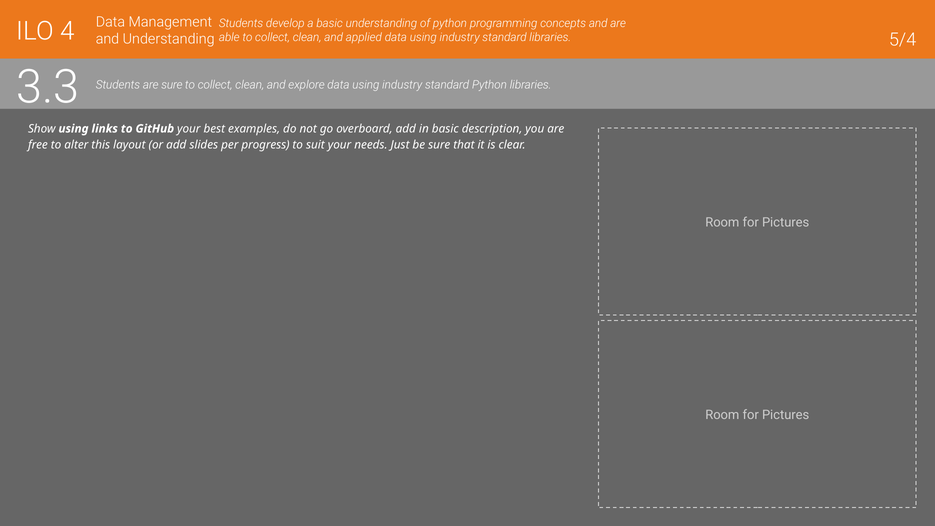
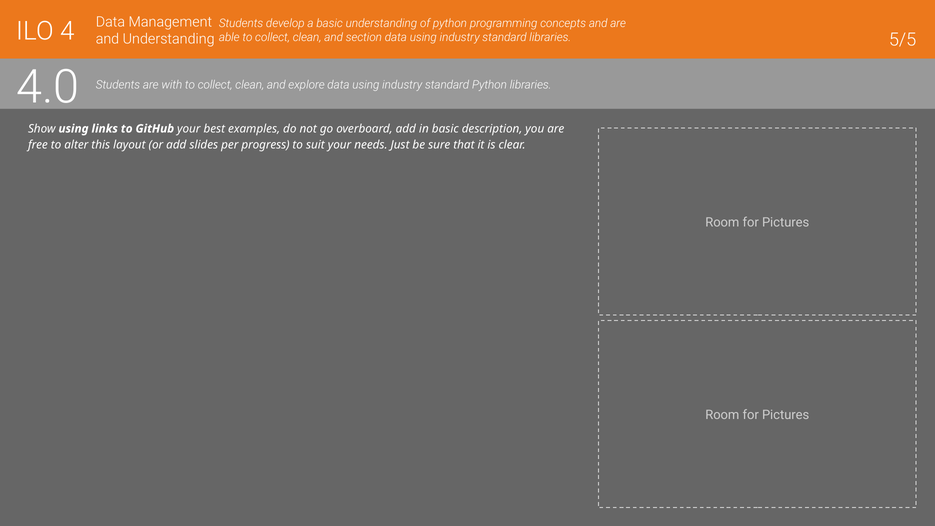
5/4: 5/4 -> 5/5
applied: applied -> section
3.3: 3.3 -> 4.0
are sure: sure -> with
